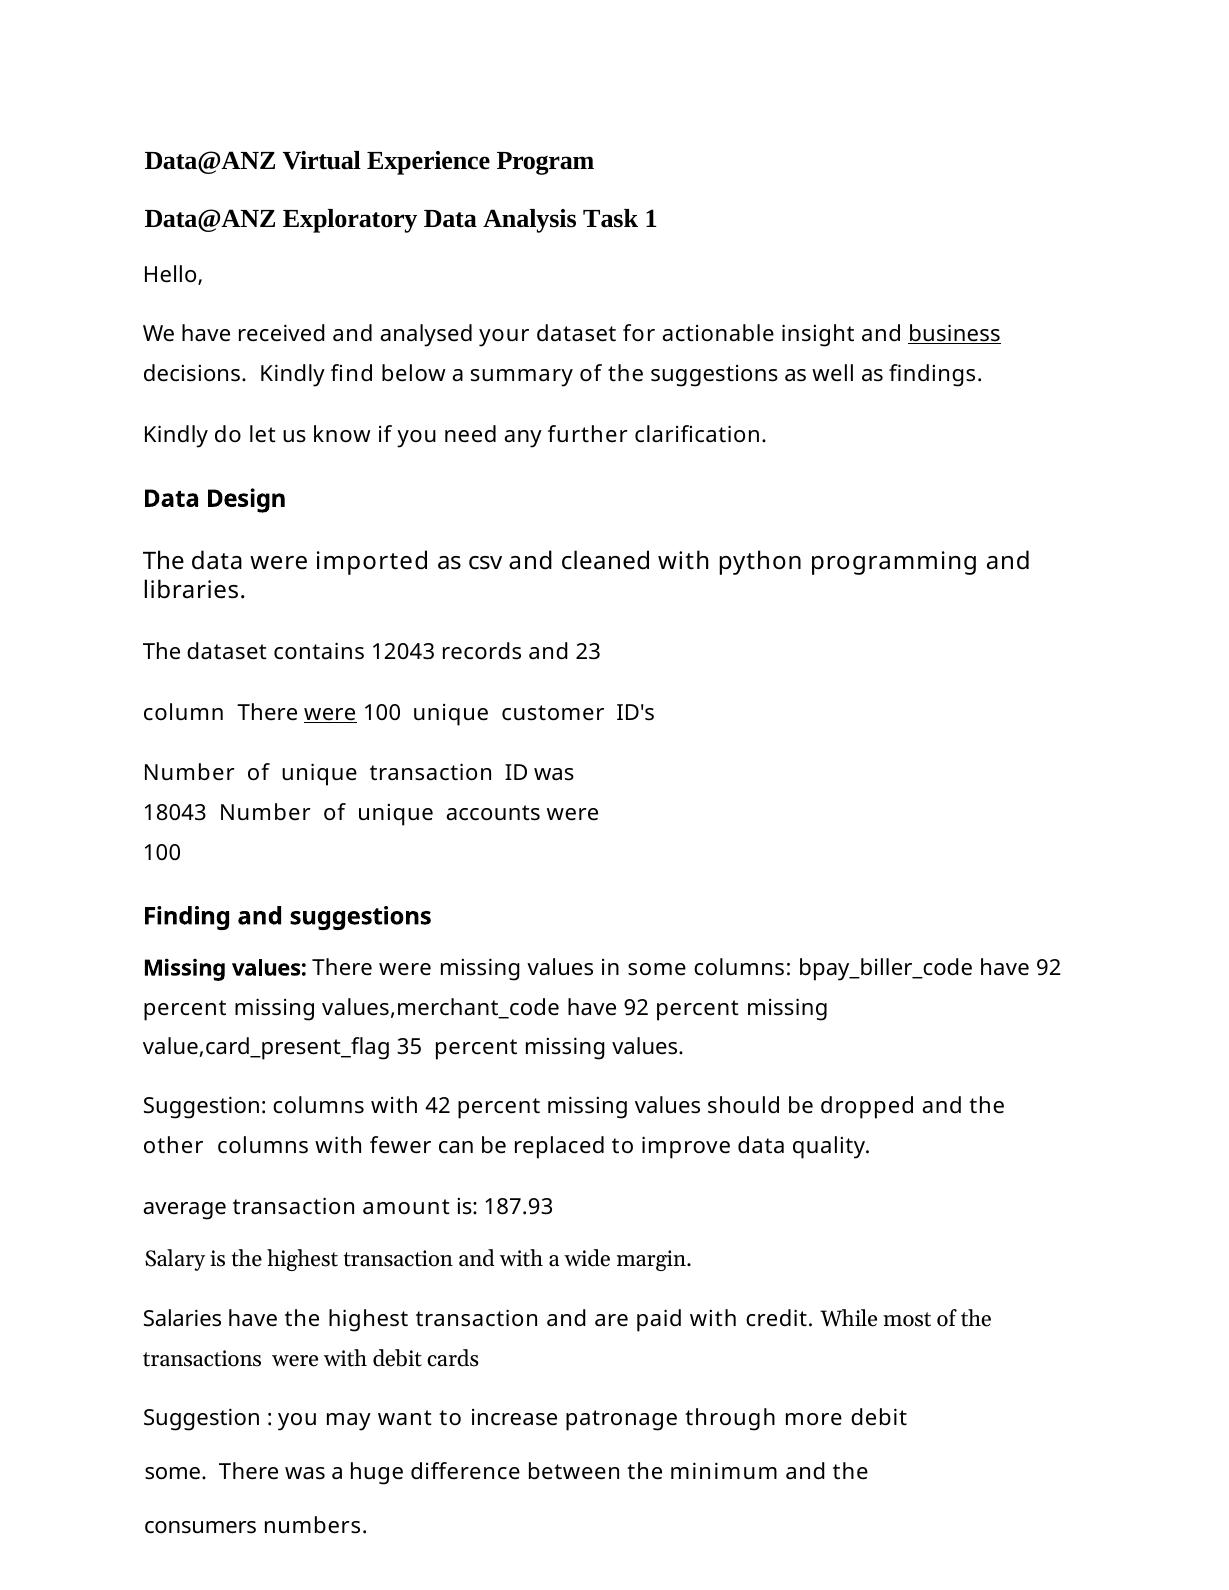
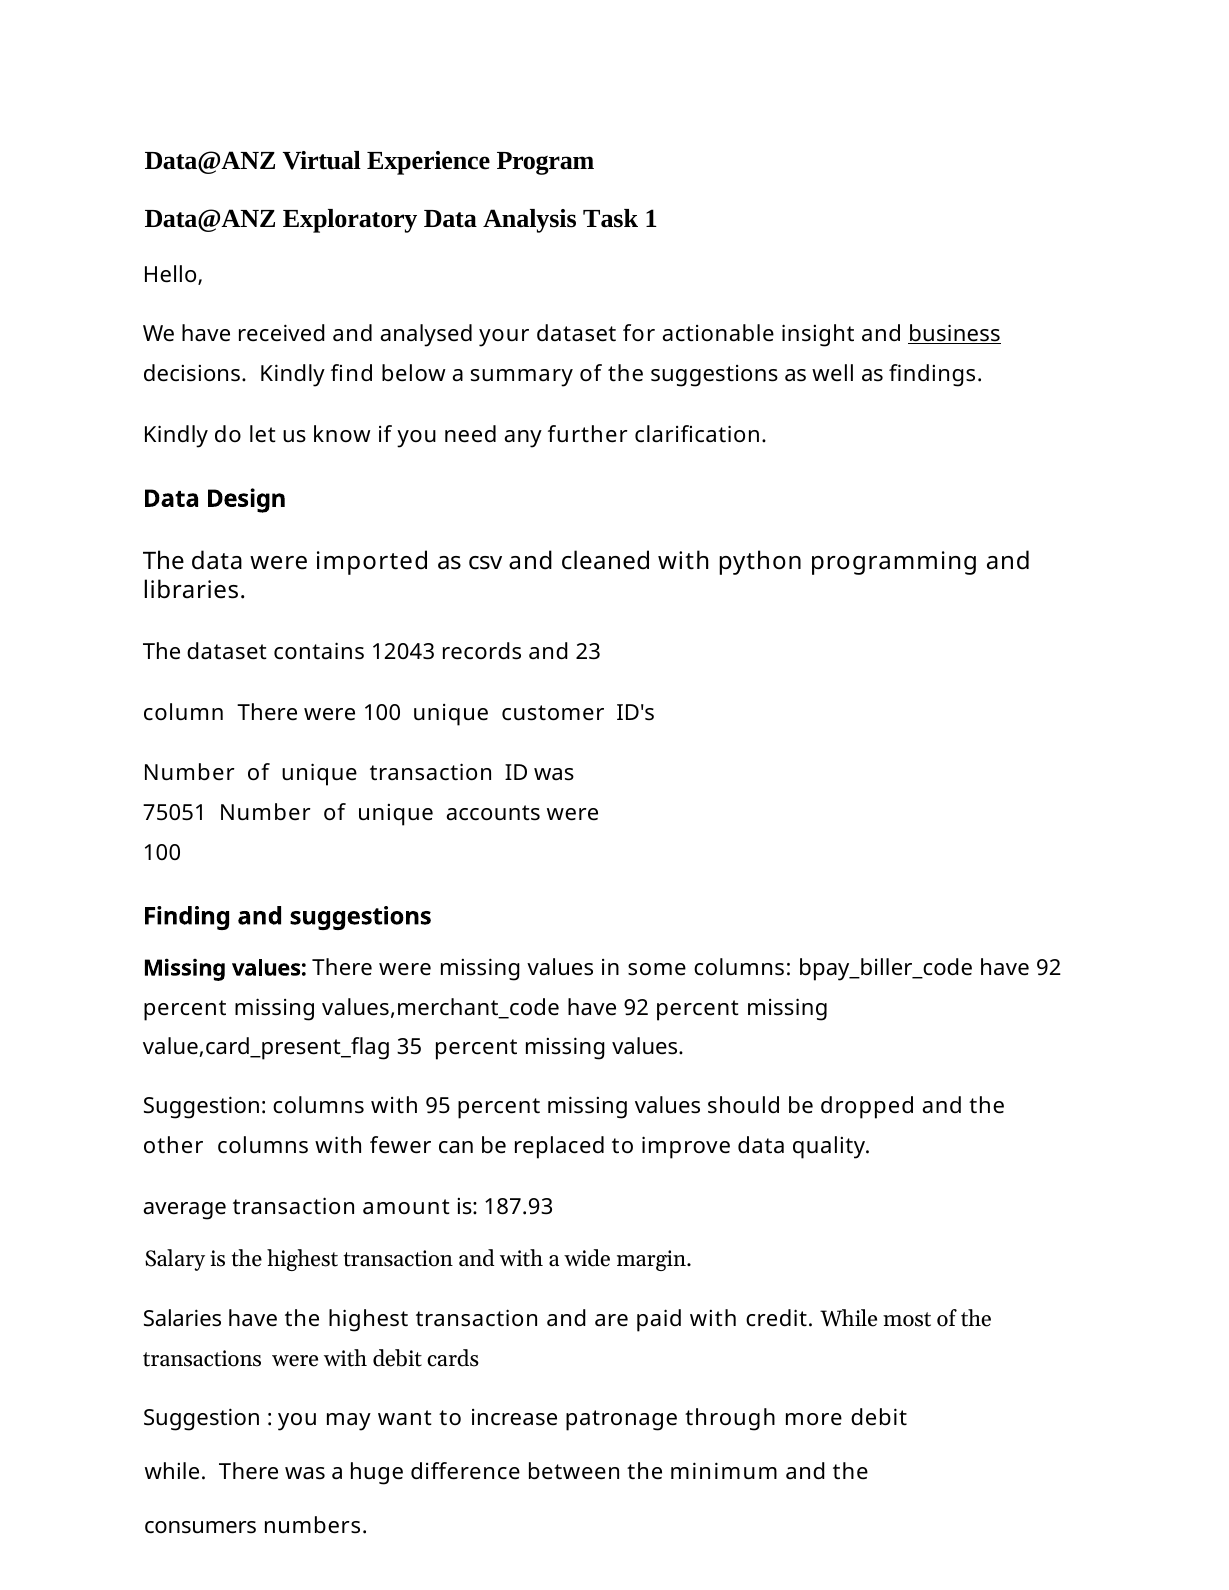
were at (330, 713) underline: present -> none
18043: 18043 -> 75051
42: 42 -> 95
some at (176, 1472): some -> while
